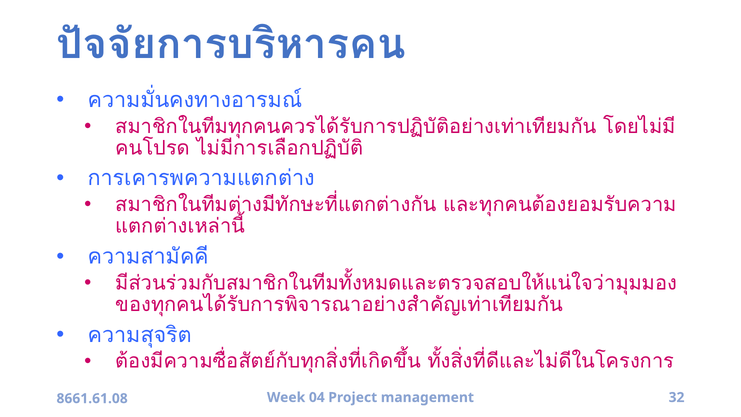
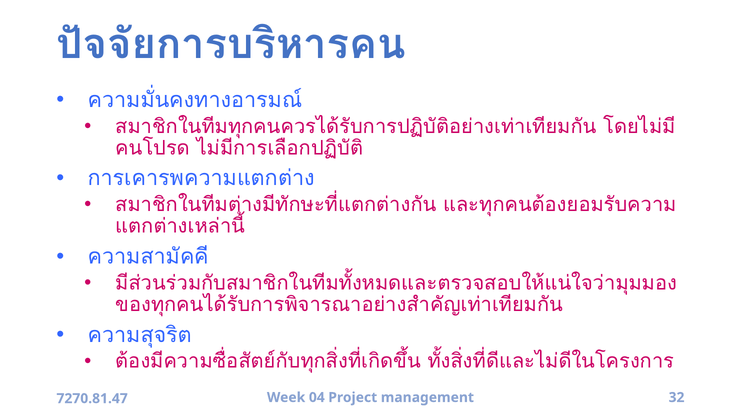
8661.61.08: 8661.61.08 -> 7270.81.47
